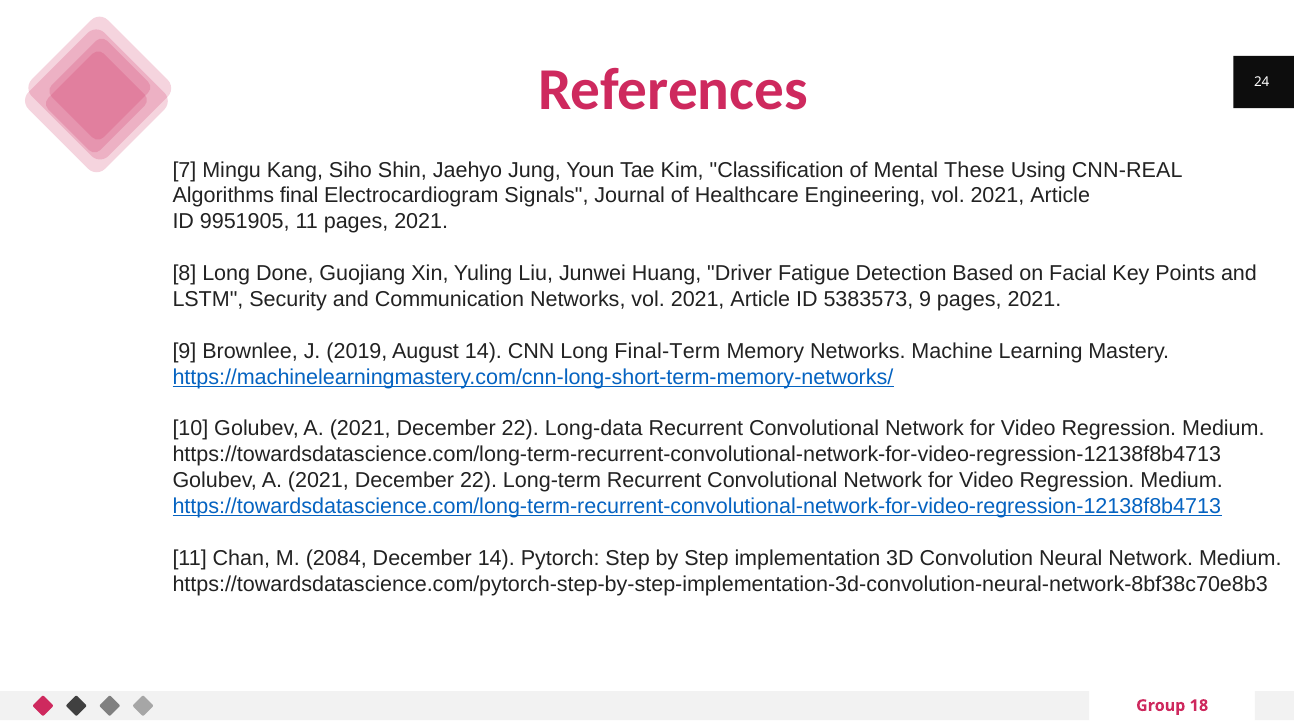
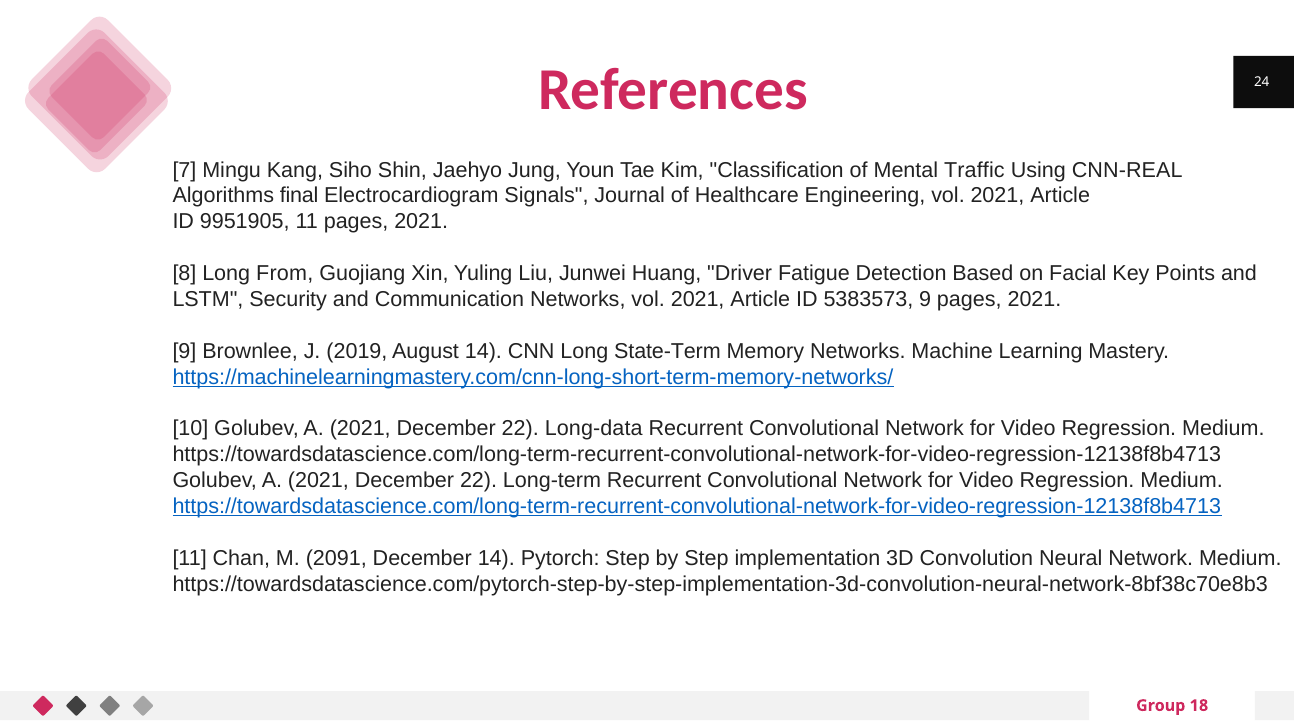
These: These -> Traffic
Done: Done -> From
Final-Term: Final-Term -> State-Term
2084: 2084 -> 2091
